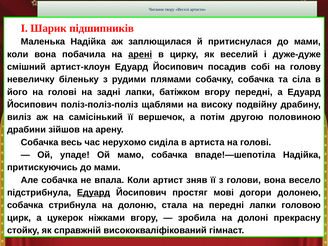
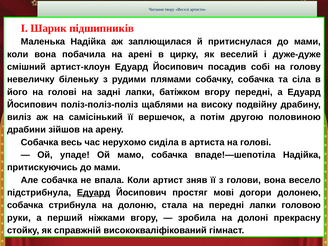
арені underline: present -> none
цирк: цирк -> руки
цукерок: цукерок -> перший
